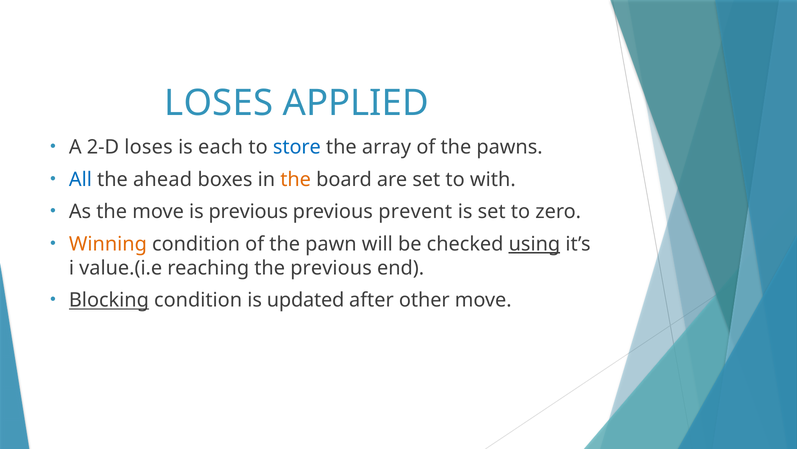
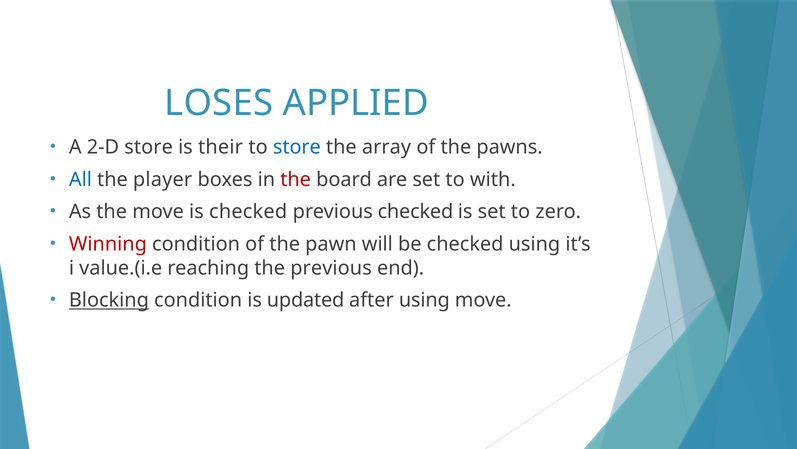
2-D loses: loses -> store
each: each -> their
ahead: ahead -> player
the at (296, 179) colour: orange -> red
is previous: previous -> checked
previous prevent: prevent -> checked
Winning colour: orange -> red
using at (534, 244) underline: present -> none
after other: other -> using
